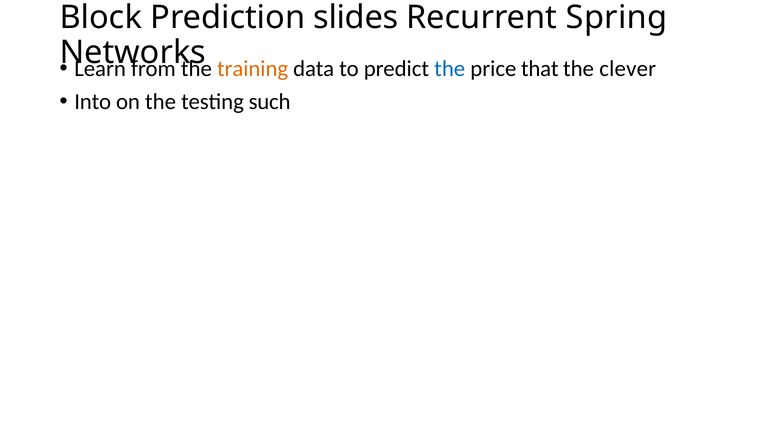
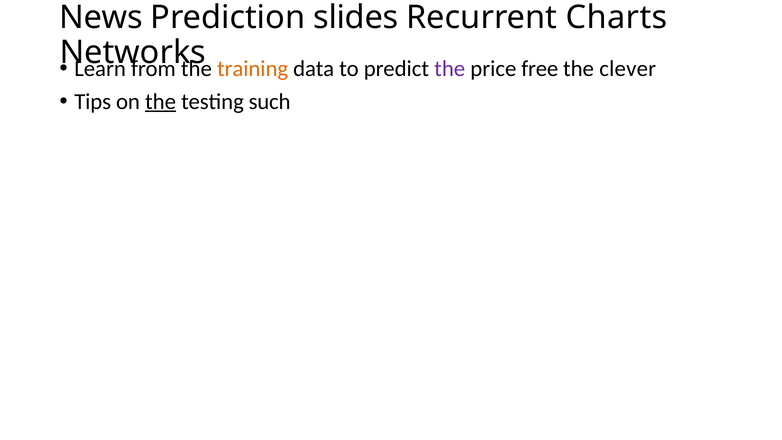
Block: Block -> News
Spring: Spring -> Charts
the at (450, 69) colour: blue -> purple
that: that -> free
Into: Into -> Tips
the at (161, 102) underline: none -> present
